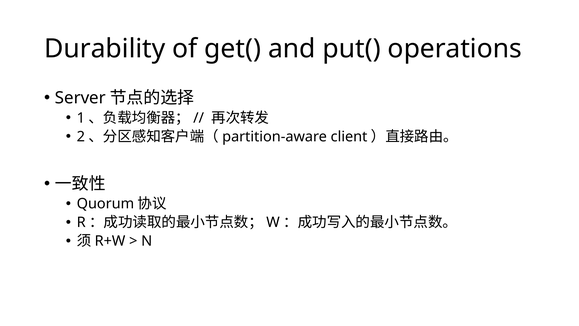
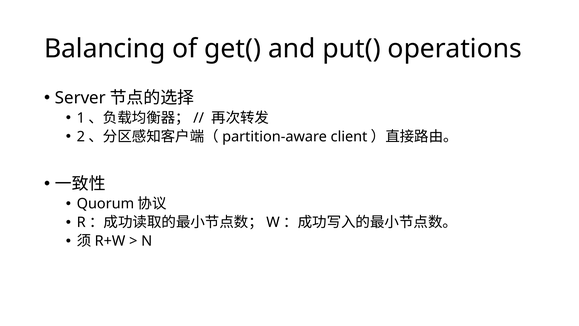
Durability: Durability -> Balancing
